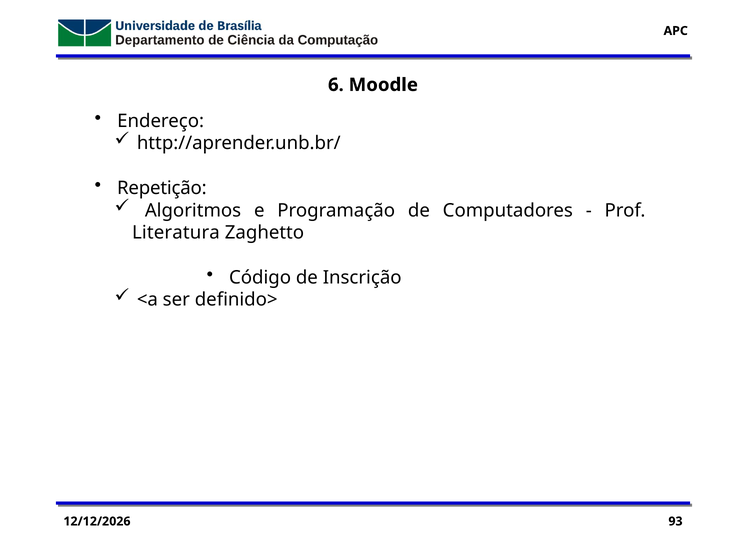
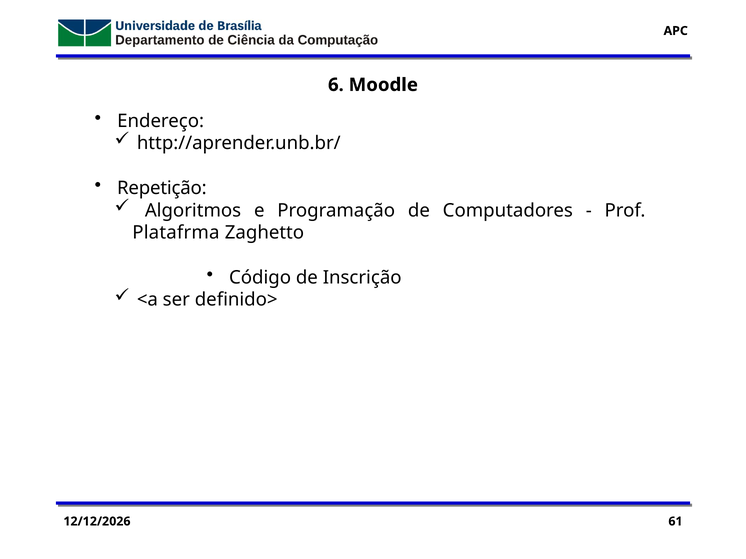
Literatura: Literatura -> Platafrma
93: 93 -> 61
